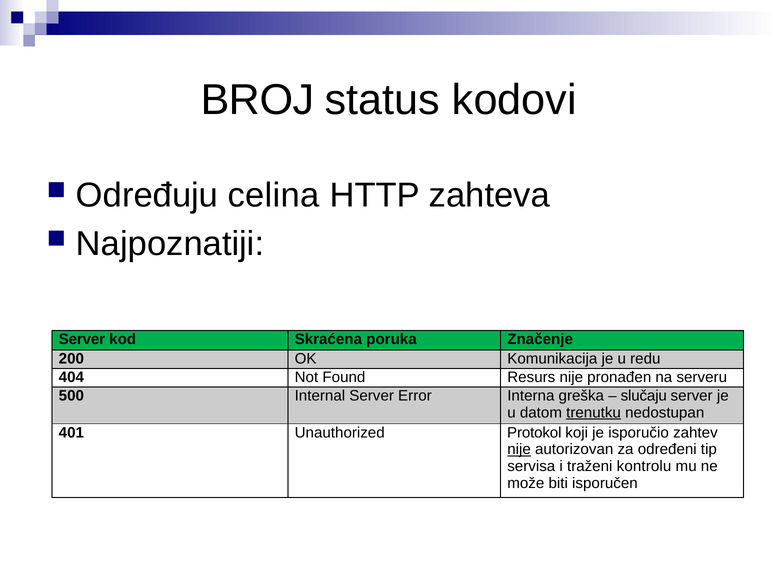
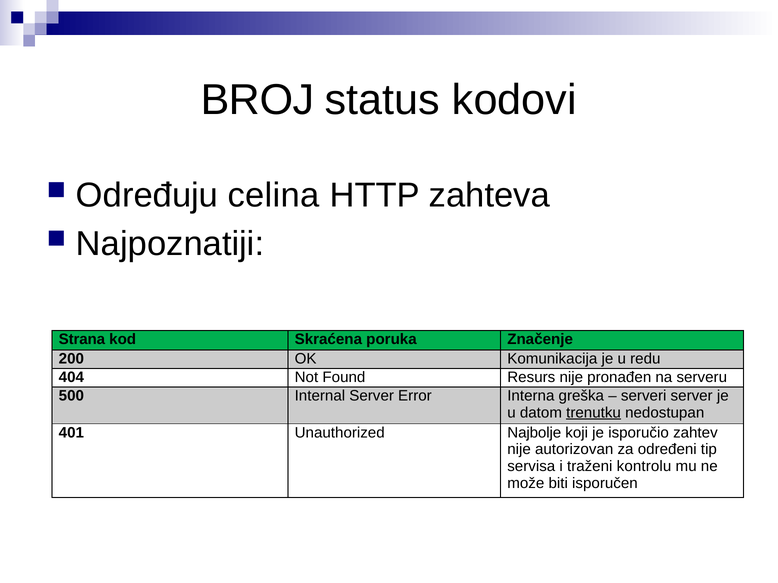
Server at (82, 339): Server -> Strana
slučaju: slučaju -> serveri
Protokol: Protokol -> Najbolje
nije at (519, 450) underline: present -> none
